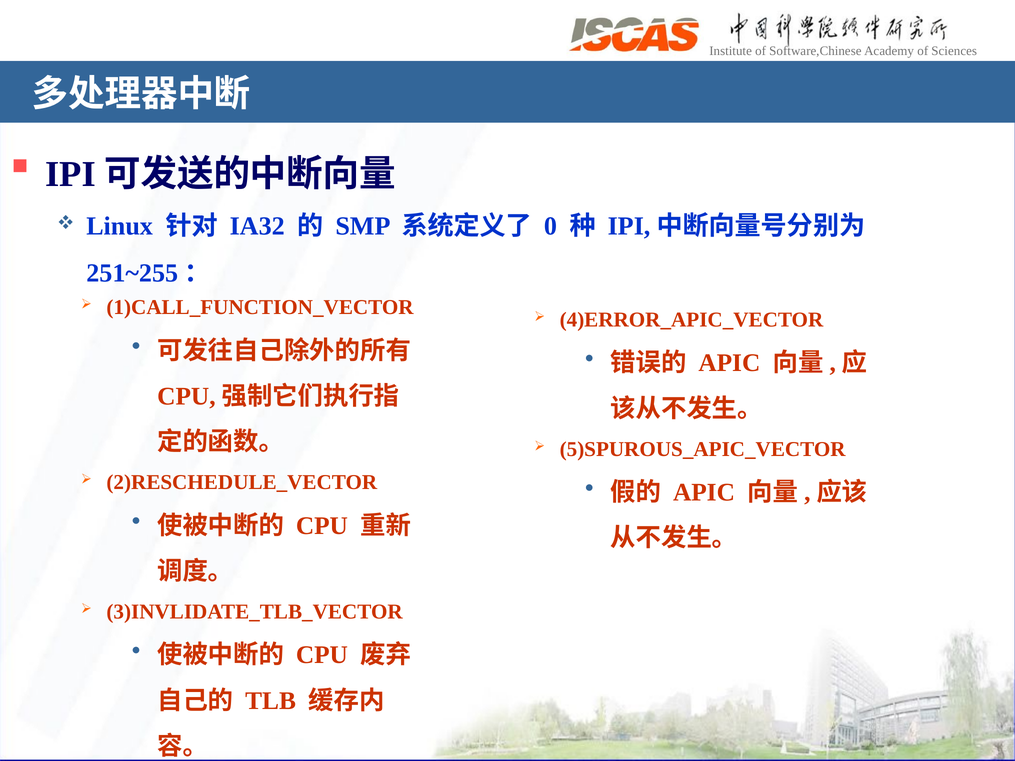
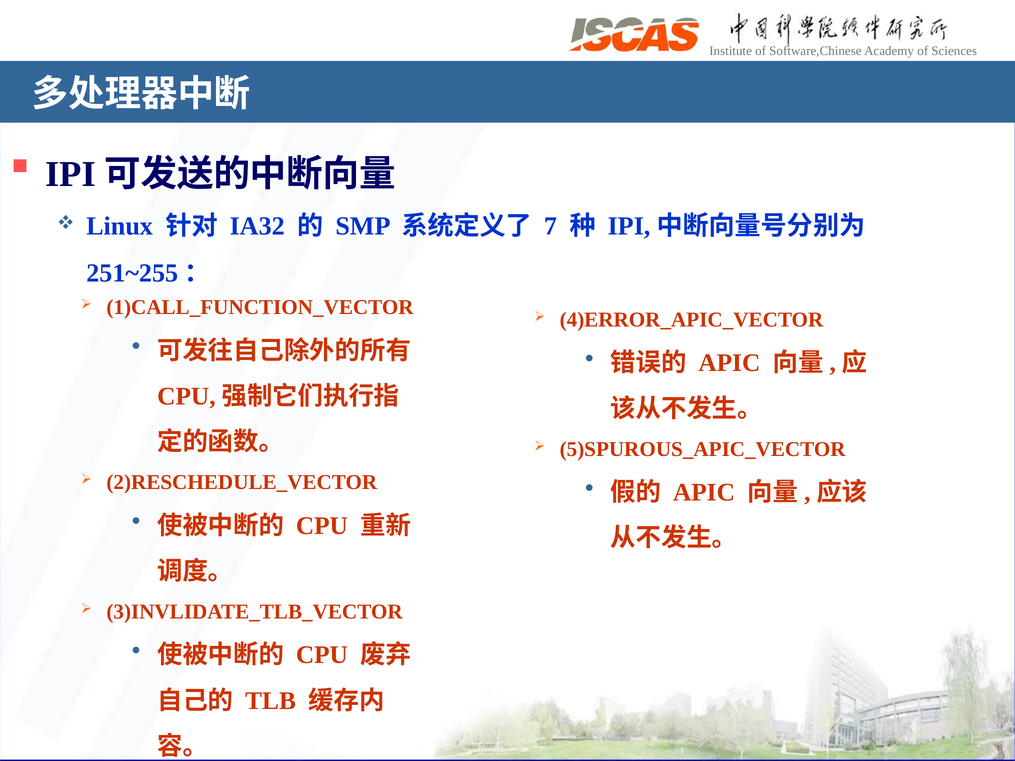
0: 0 -> 7
